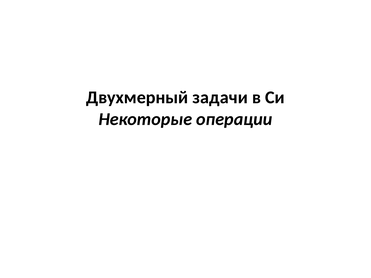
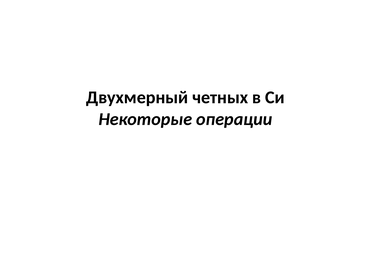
задачи: задачи -> четных
